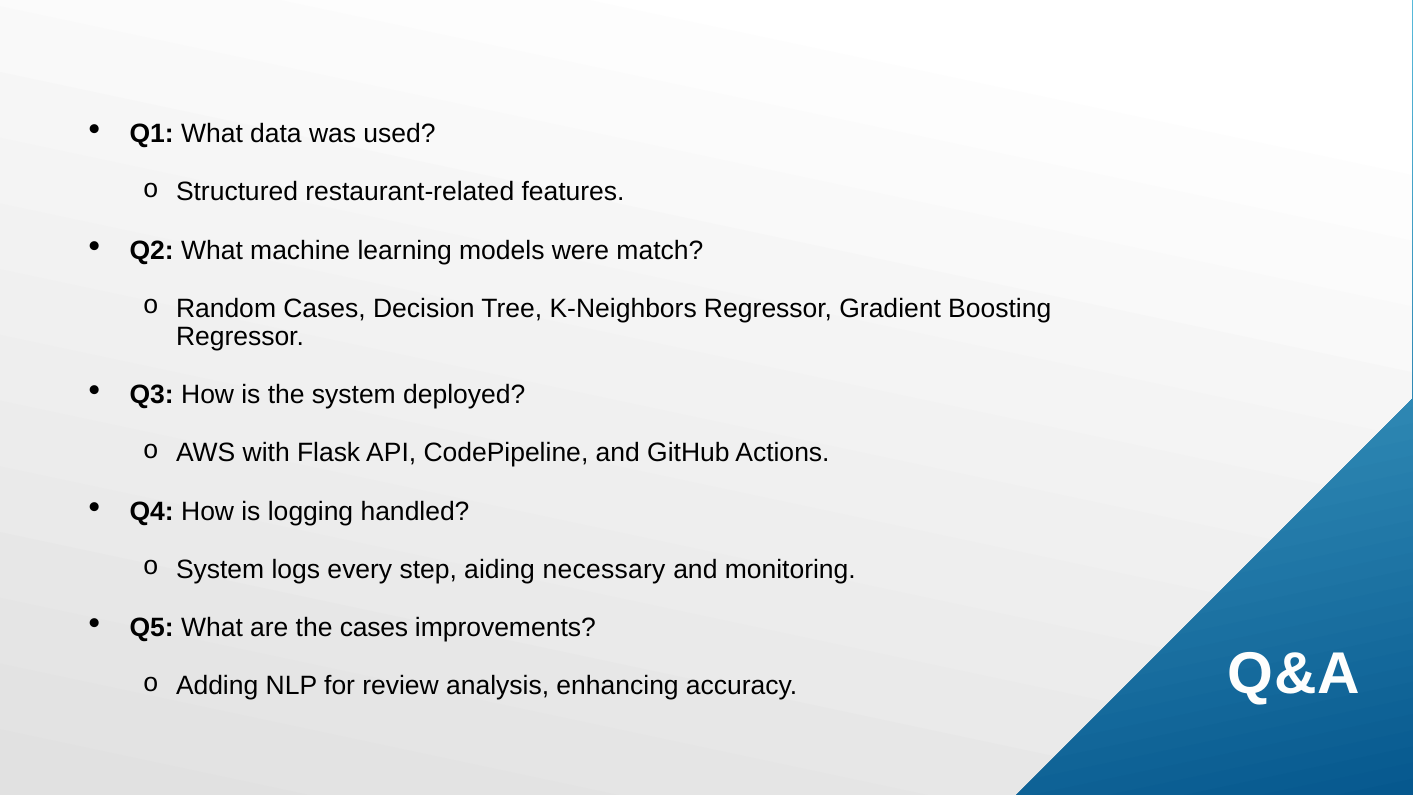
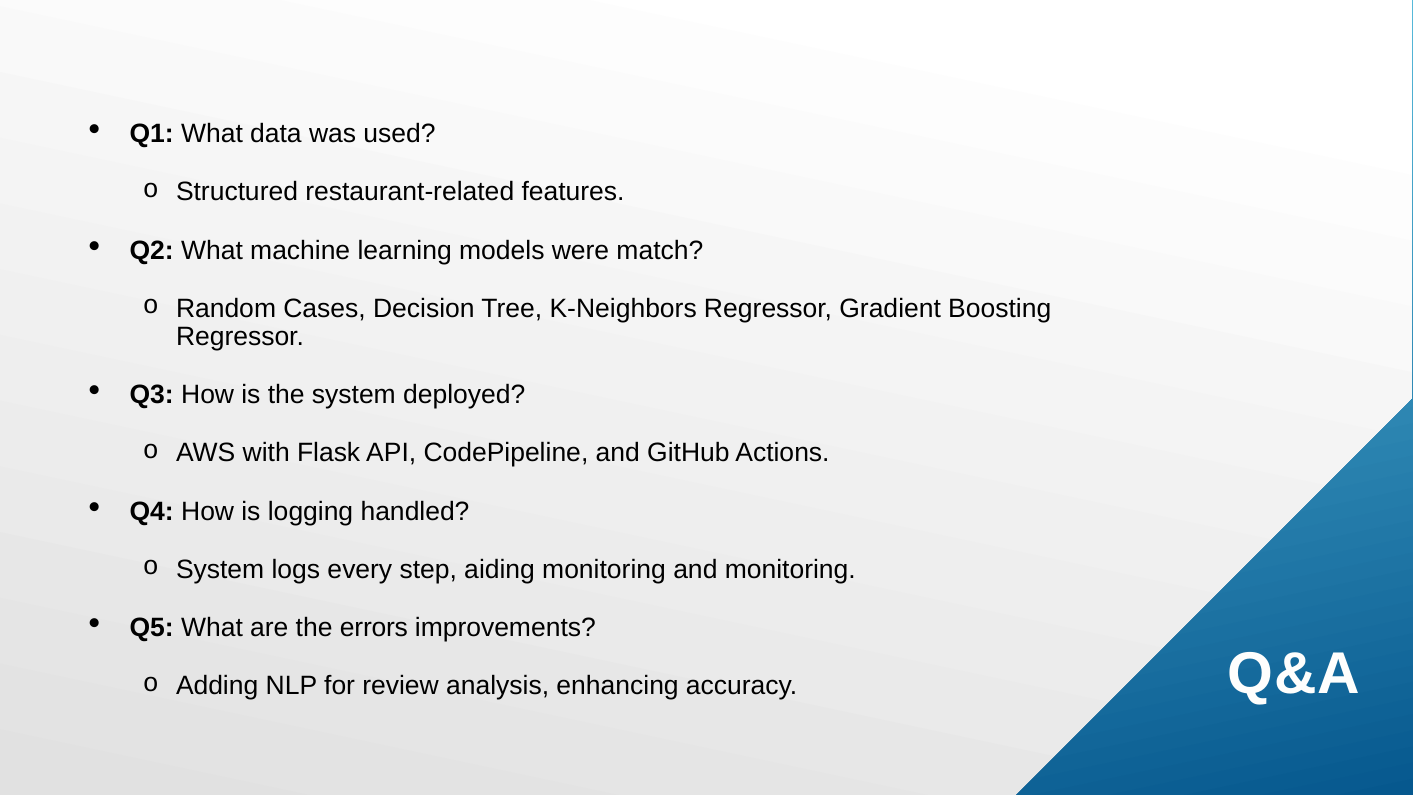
aiding necessary: necessary -> monitoring
the cases: cases -> errors
